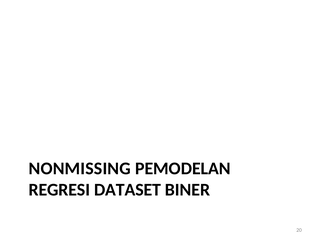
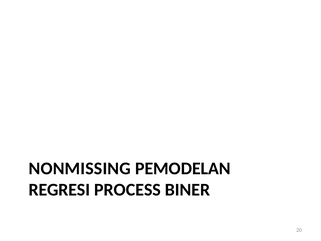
DATASET: DATASET -> PROCESS
